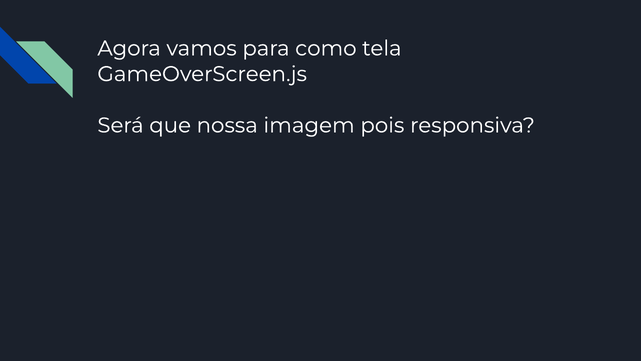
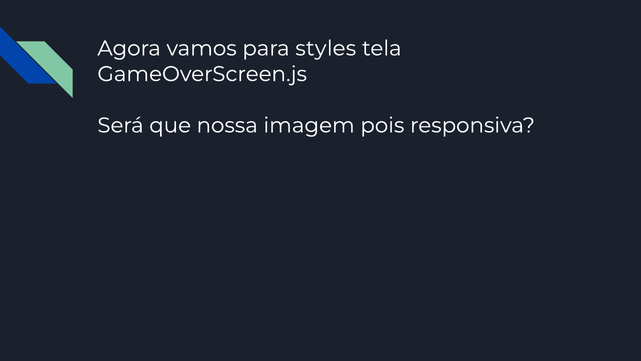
como: como -> styles
